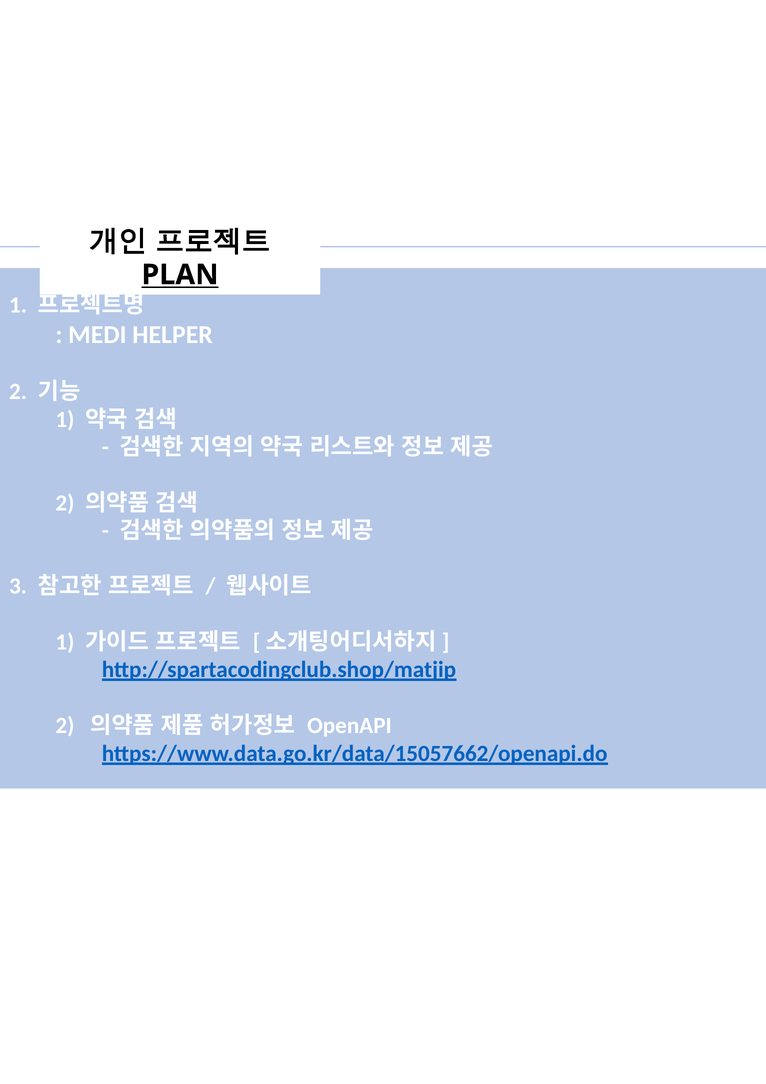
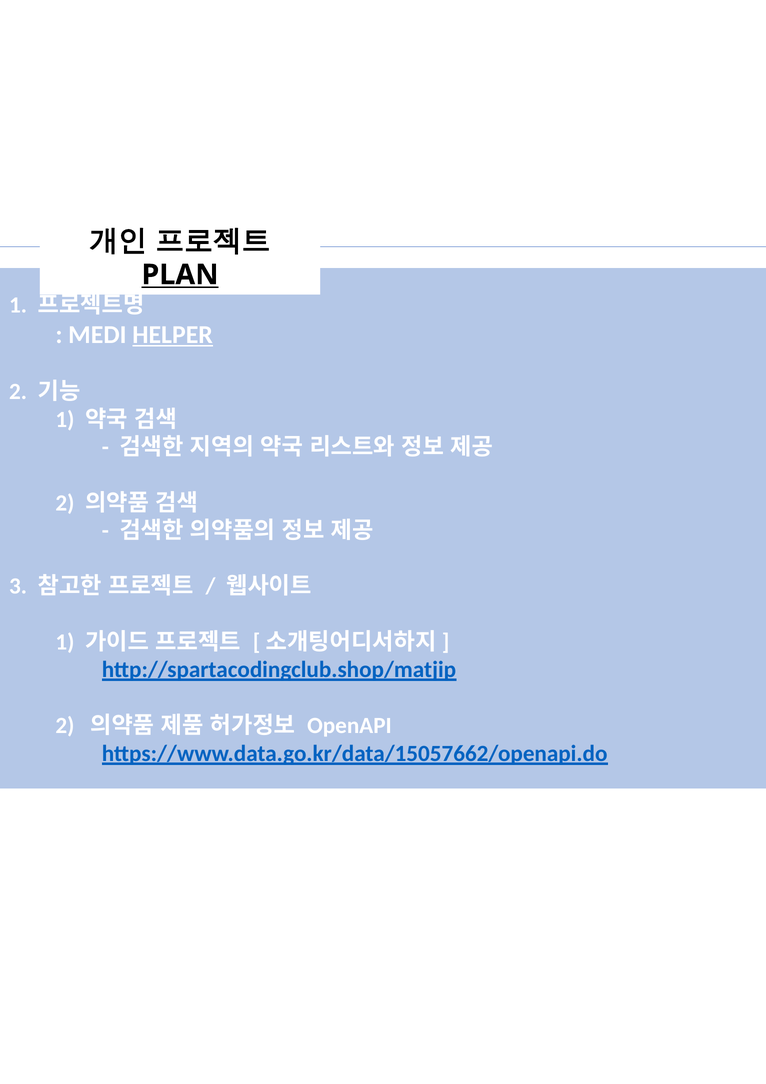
HELPER underline: none -> present
